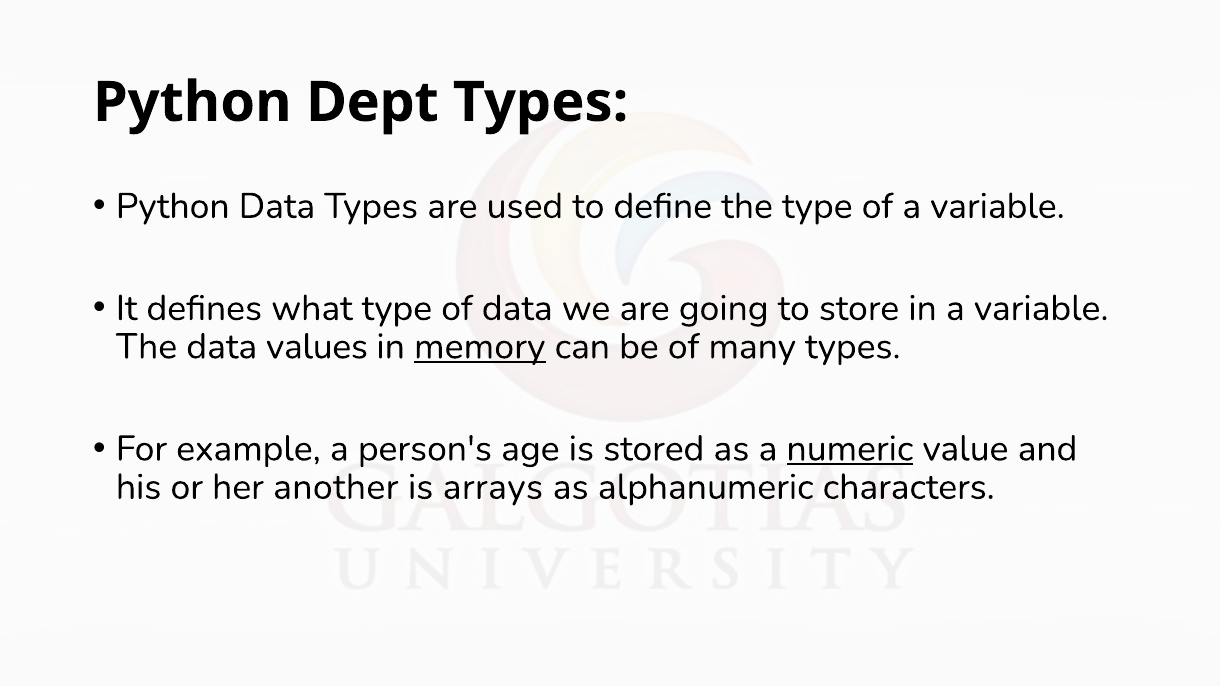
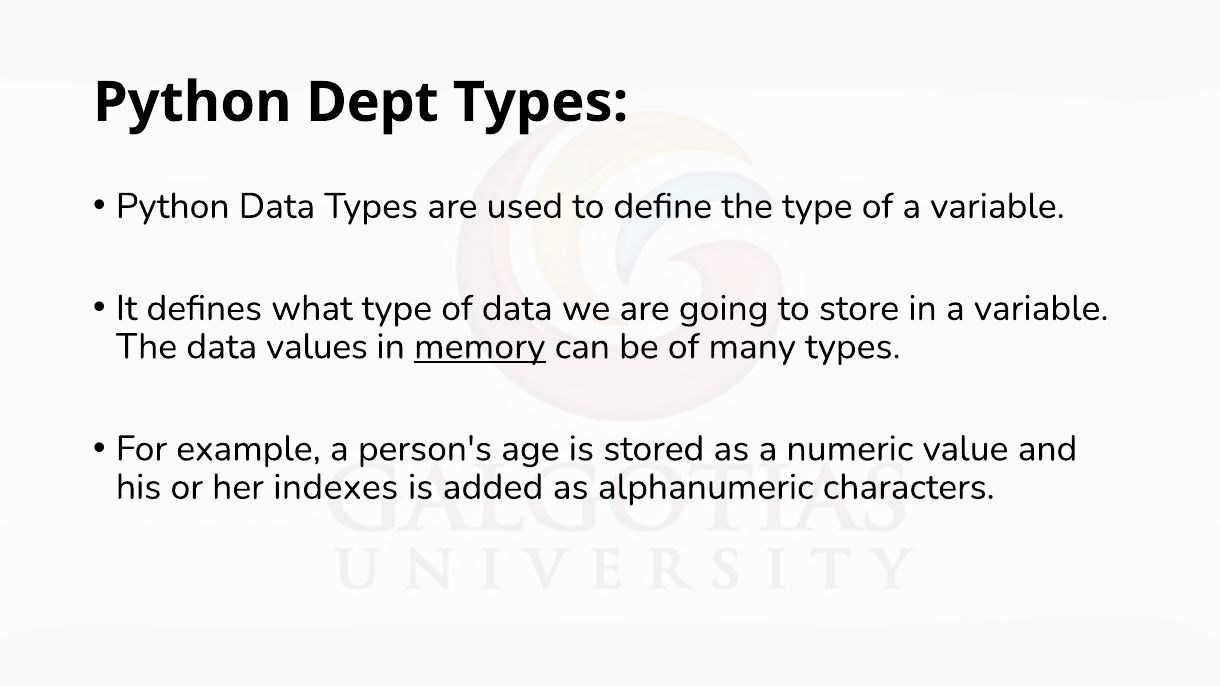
numeric underline: present -> none
another: another -> indexes
arrays: arrays -> added
